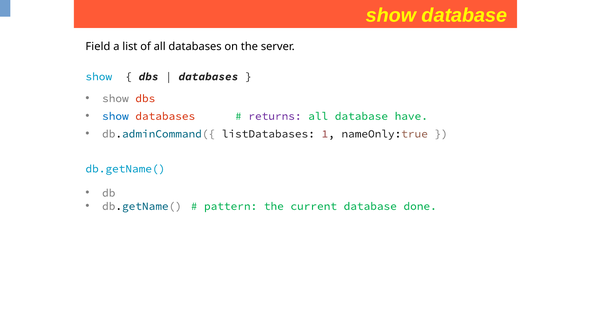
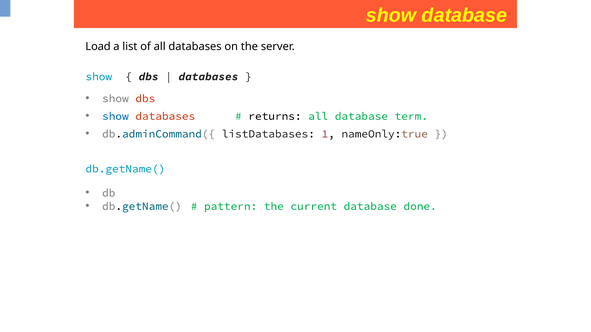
Field: Field -> Load
returns colour: purple -> black
have: have -> term
